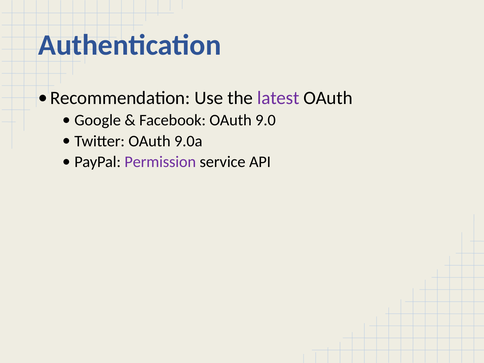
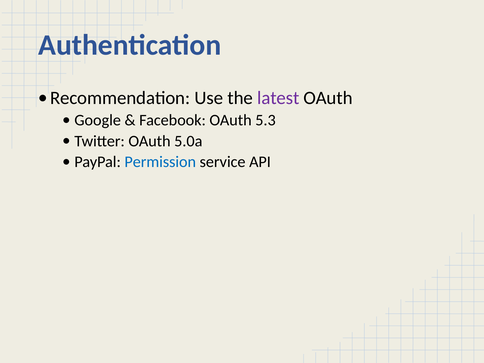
9.0: 9.0 -> 5.3
9.0a: 9.0a -> 5.0a
Permission colour: purple -> blue
